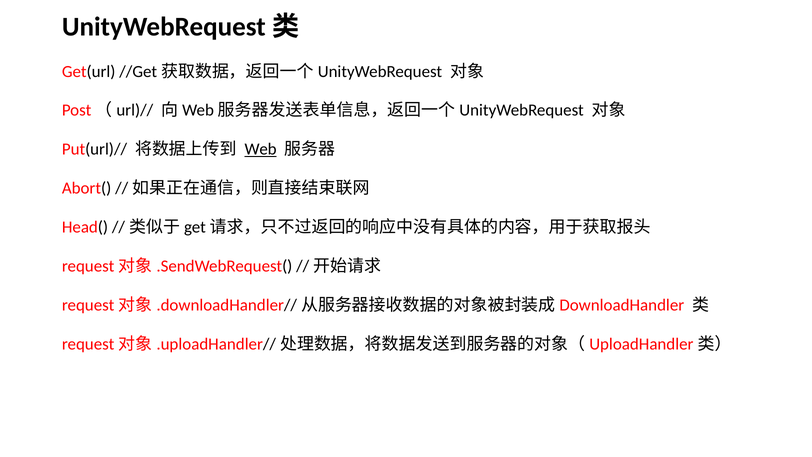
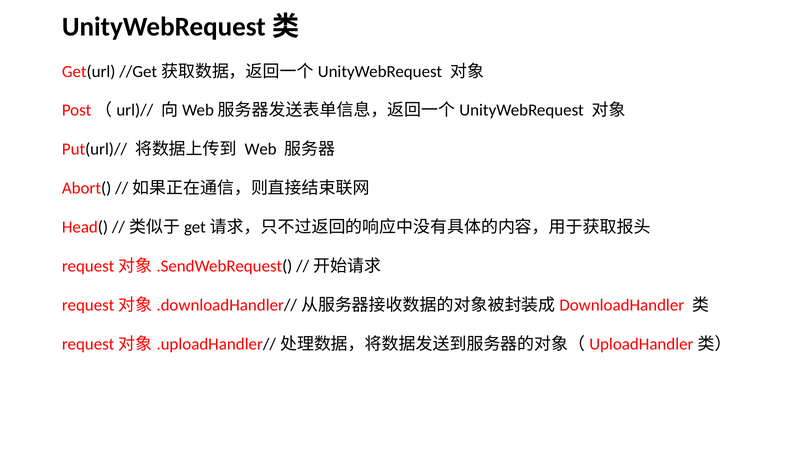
Web underline: present -> none
